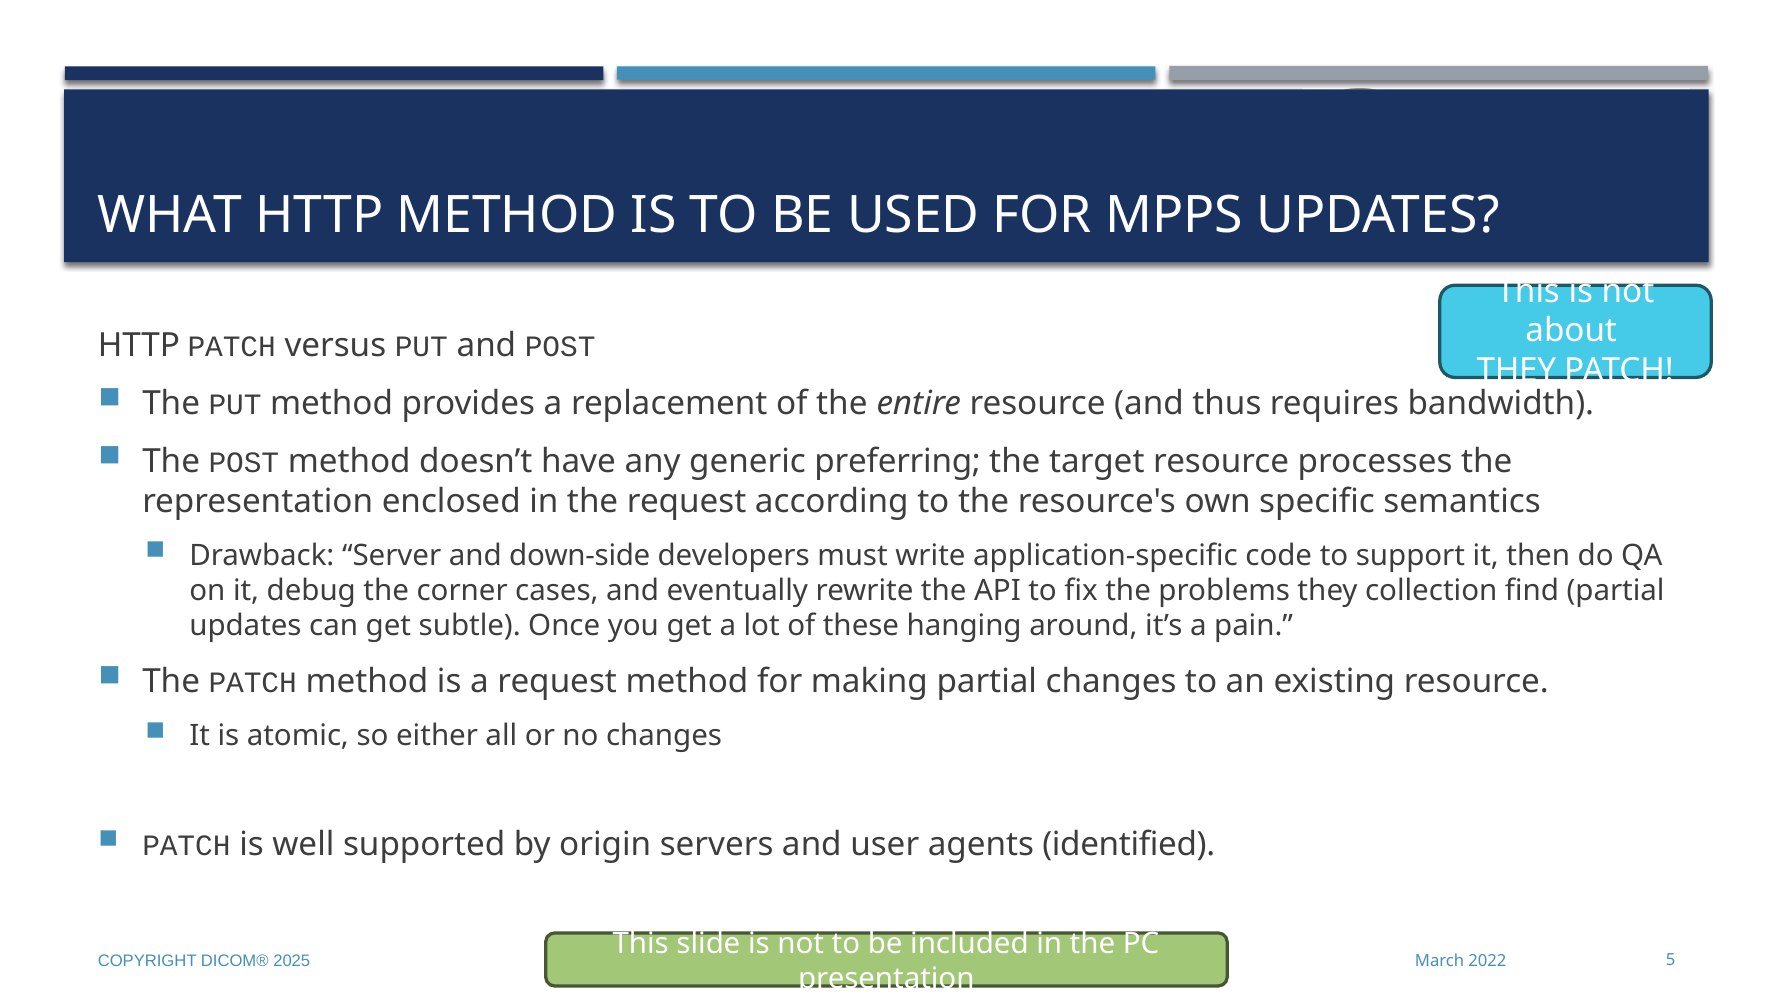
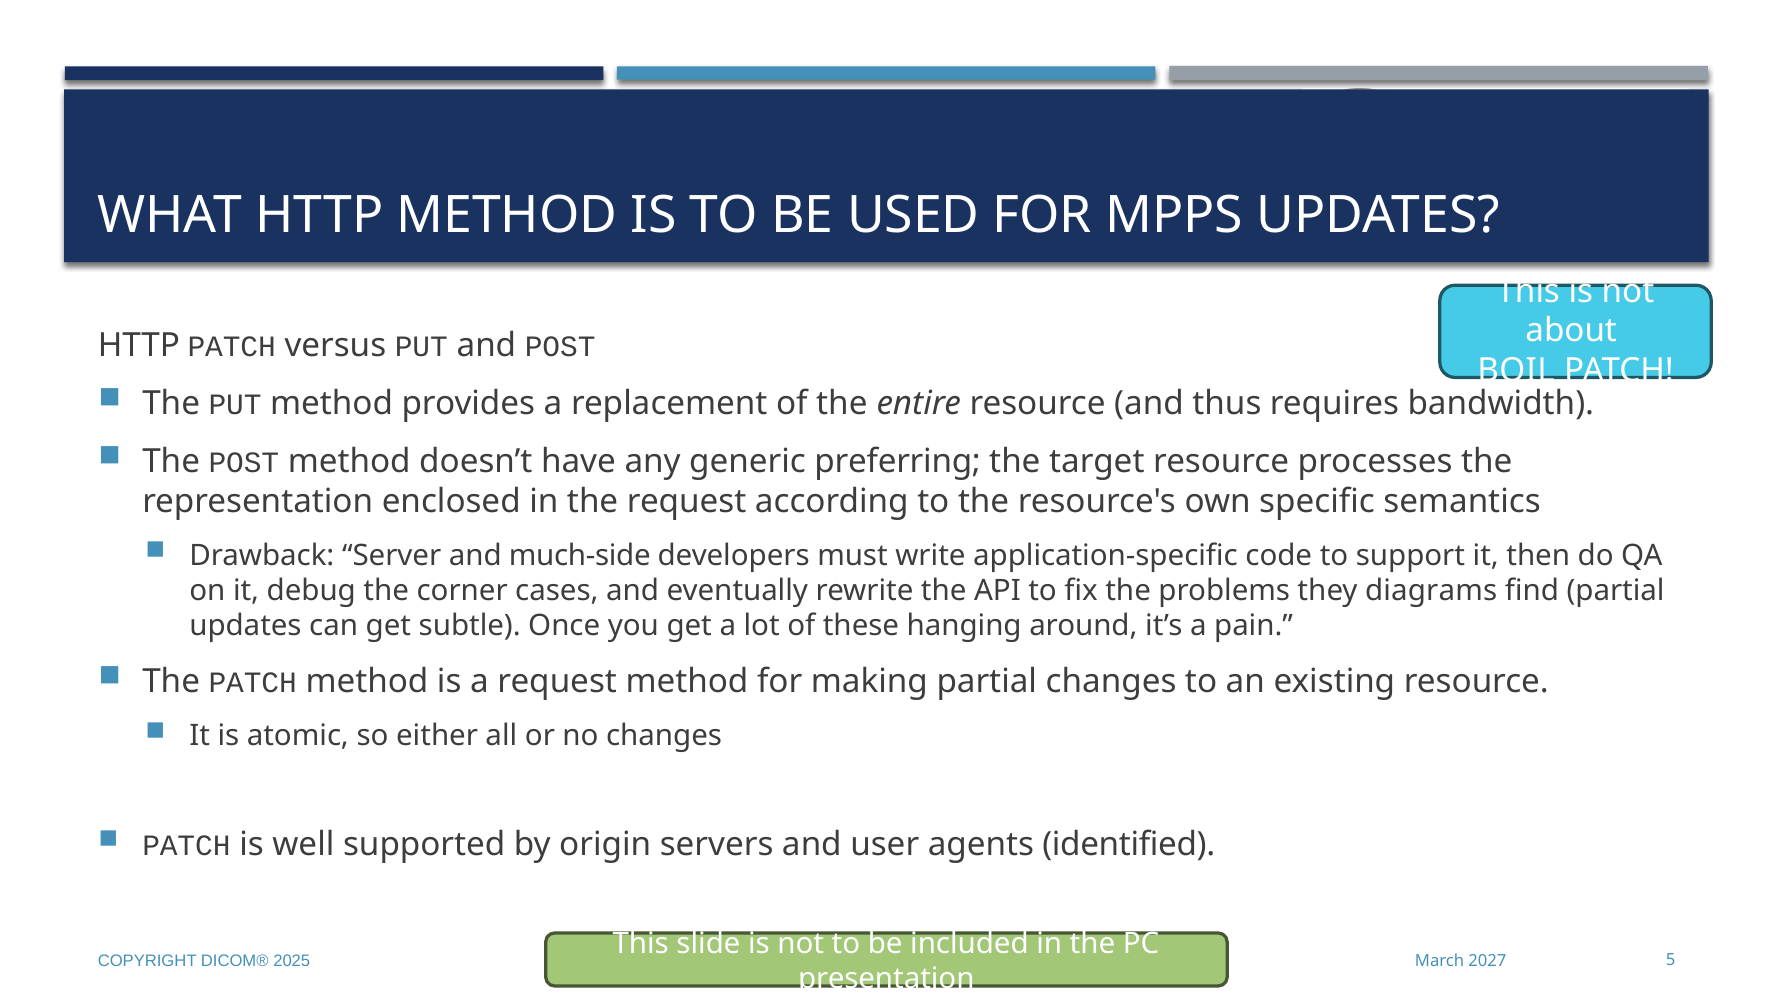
THEY at (1516, 371): THEY -> BOIL
down-side: down-side -> much-side
collection: collection -> diagrams
2022: 2022 -> 2027
